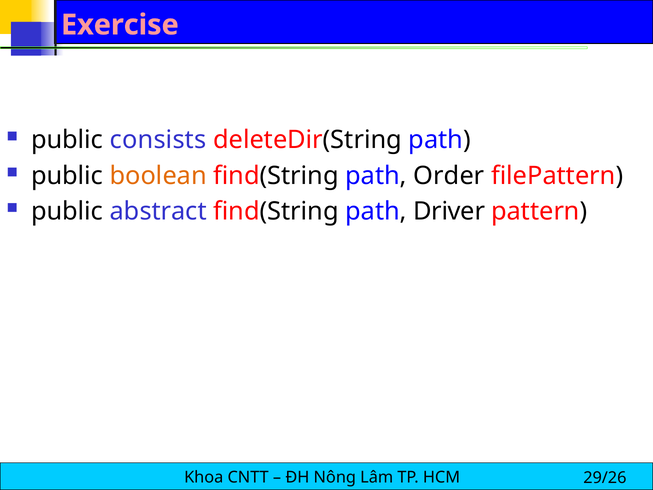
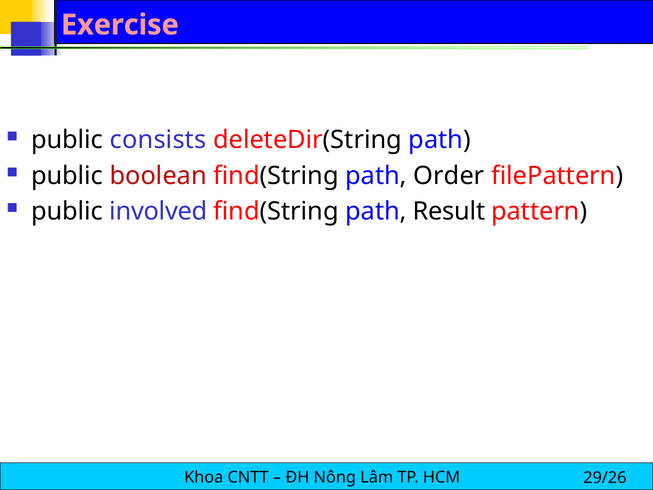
boolean colour: orange -> red
abstract: abstract -> involved
Driver: Driver -> Result
